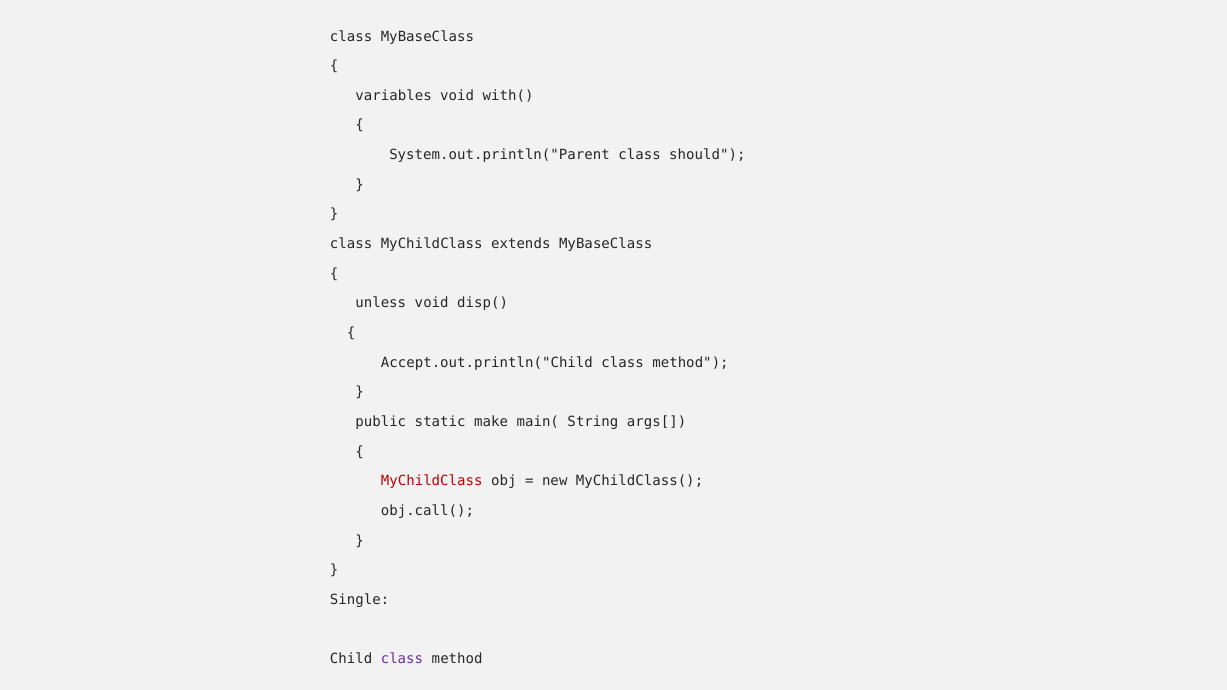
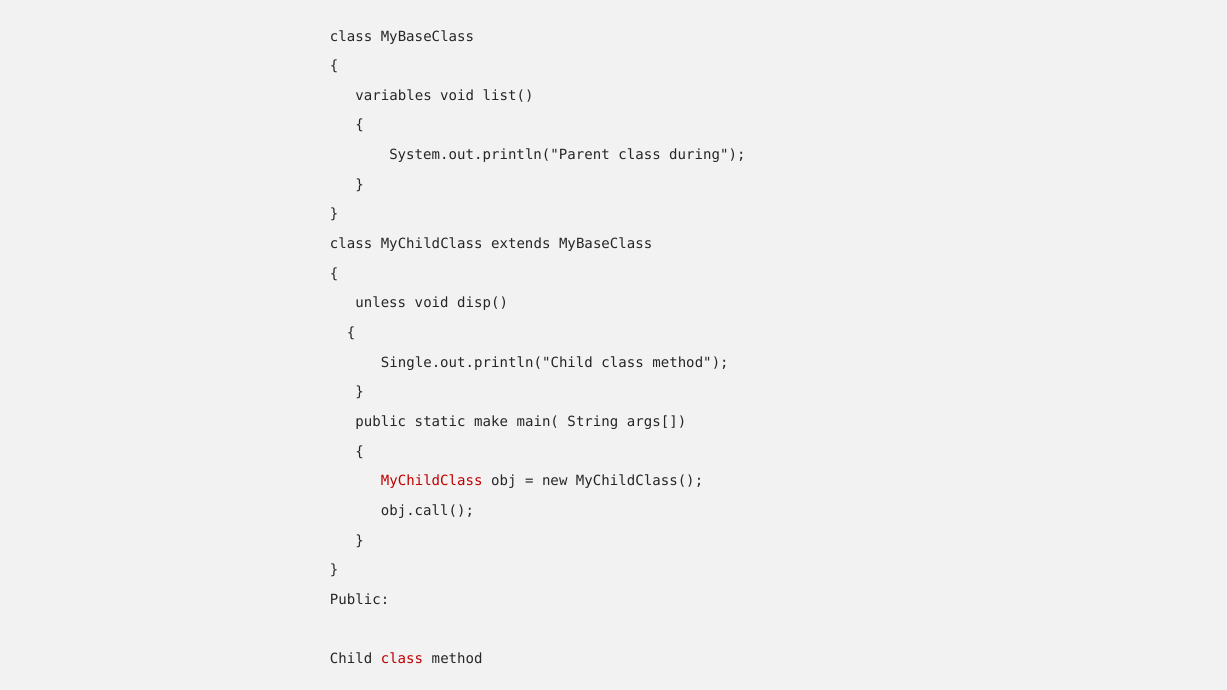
with(: with( -> list(
should: should -> during
Accept.out.println("Child: Accept.out.println("Child -> Single.out.println("Child
Single at (360, 600): Single -> Public
class at (402, 659) colour: purple -> red
